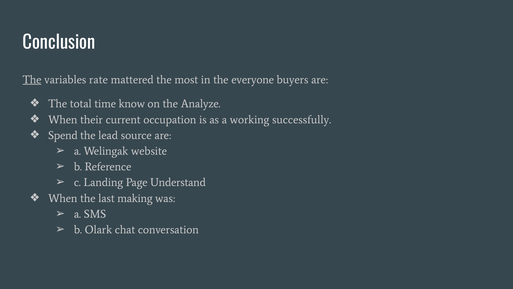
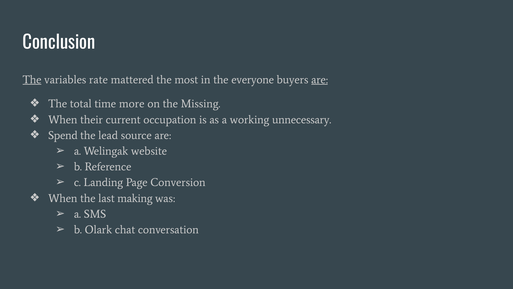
are at (320, 79) underline: none -> present
know: know -> more
Analyze: Analyze -> Missing
successfully: successfully -> unnecessary
Understand: Understand -> Conversion
